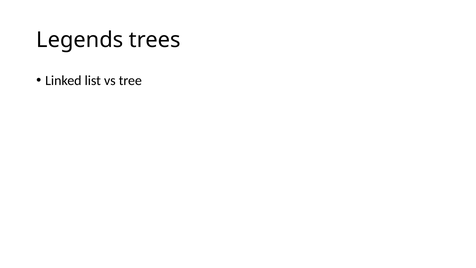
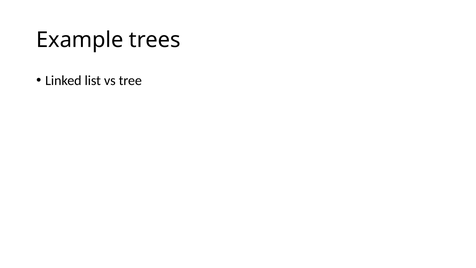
Legends: Legends -> Example
